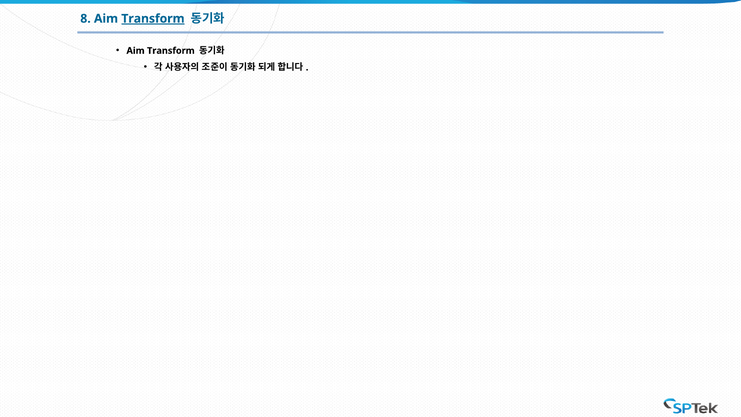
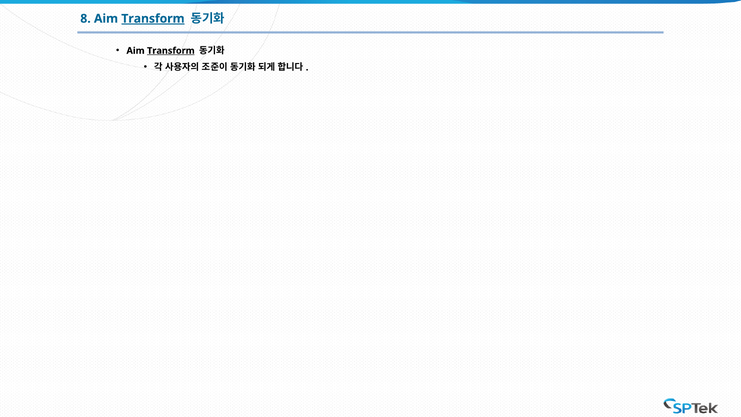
Transform at (171, 51) underline: none -> present
